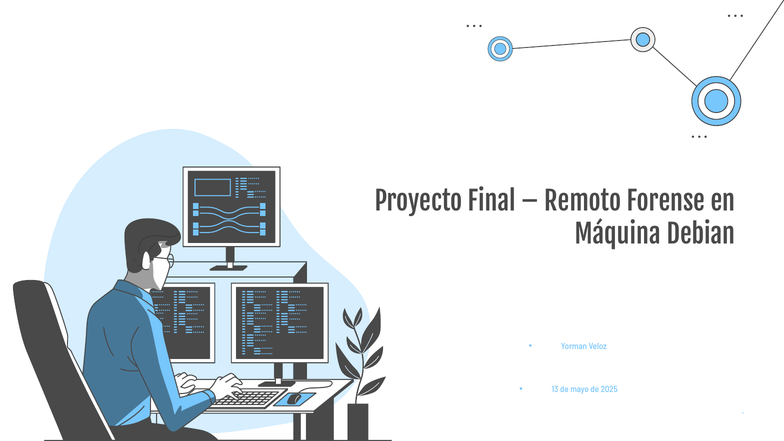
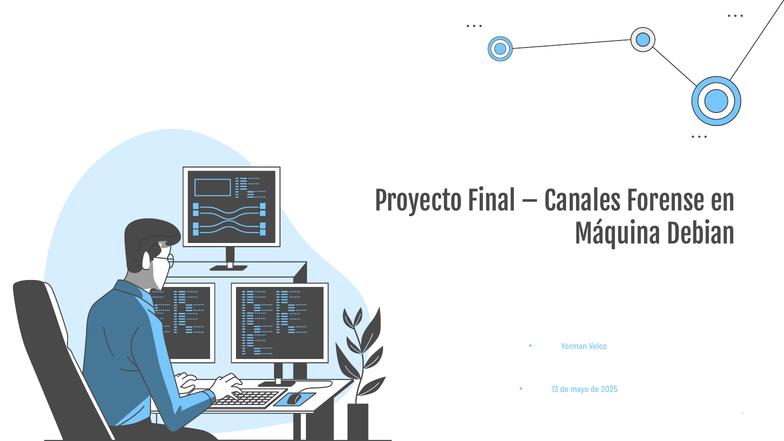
Remoto: Remoto -> Canales
